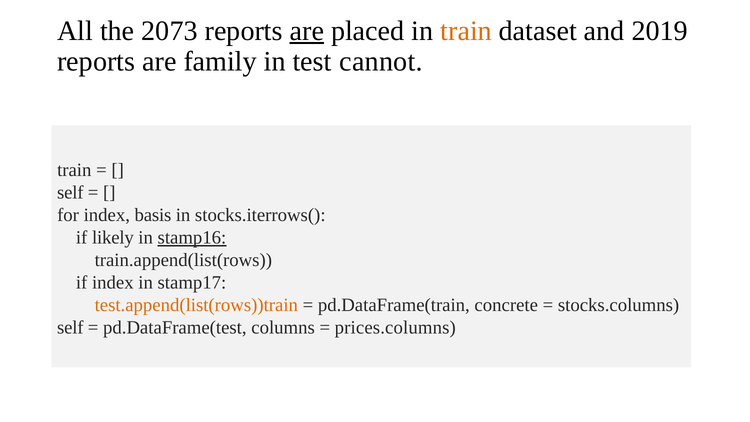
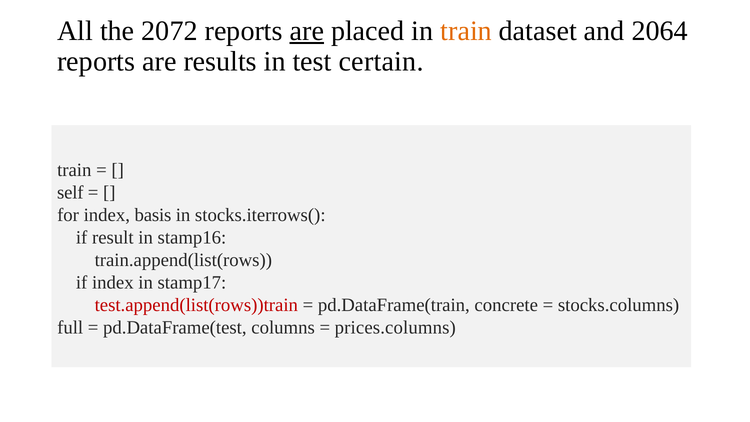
2073: 2073 -> 2072
2019: 2019 -> 2064
family: family -> results
cannot: cannot -> certain
likely: likely -> result
stamp16 underline: present -> none
test.append(list(rows))train colour: orange -> red
self at (70, 328): self -> full
